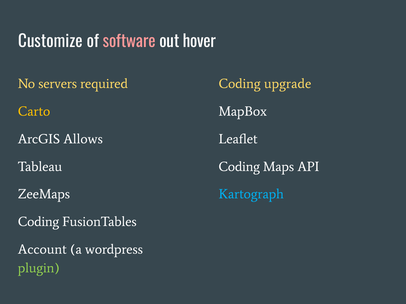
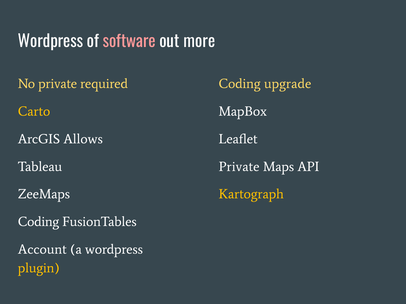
Customize at (50, 42): Customize -> Wordpress
hover: hover -> more
No servers: servers -> private
Coding at (239, 167): Coding -> Private
Kartograph colour: light blue -> yellow
plugin colour: light green -> yellow
